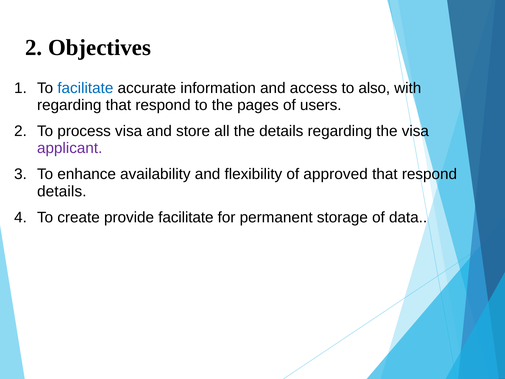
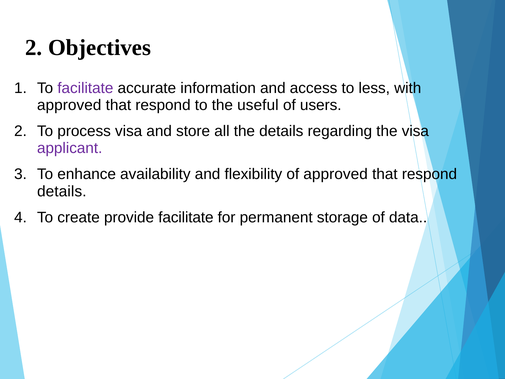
facilitate at (85, 88) colour: blue -> purple
also: also -> less
regarding at (69, 105): regarding -> approved
pages: pages -> useful
